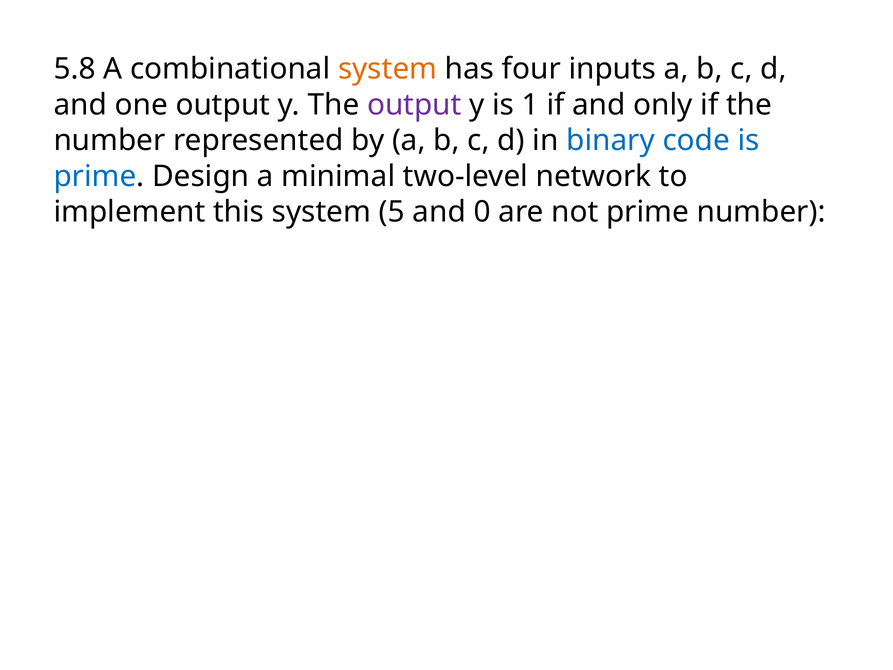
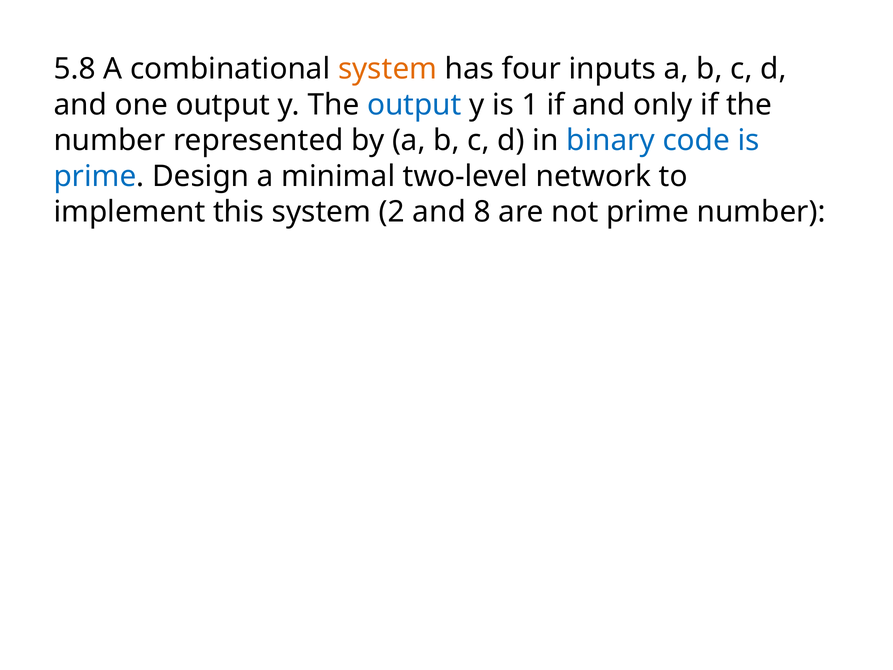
output at (414, 105) colour: purple -> blue
5: 5 -> 2
0: 0 -> 8
